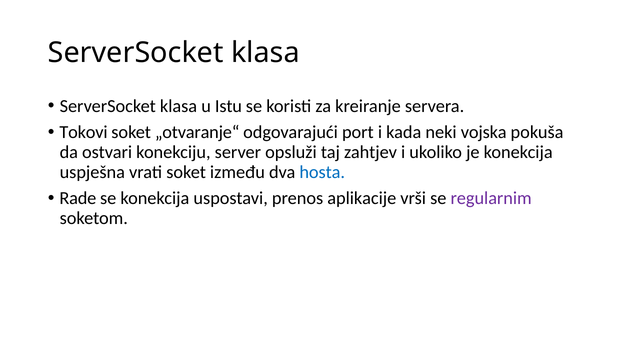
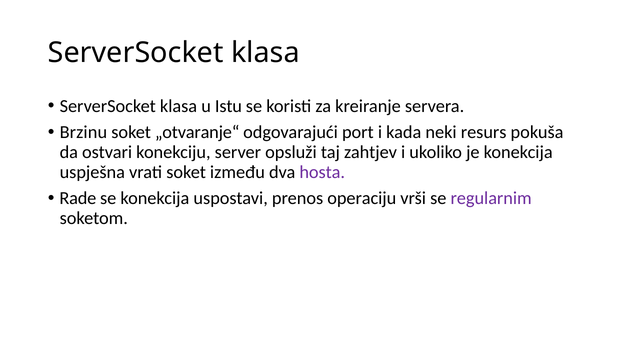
Tokovi: Tokovi -> Brzinu
vojska: vojska -> resurs
hosta colour: blue -> purple
aplikacije: aplikacije -> operaciju
